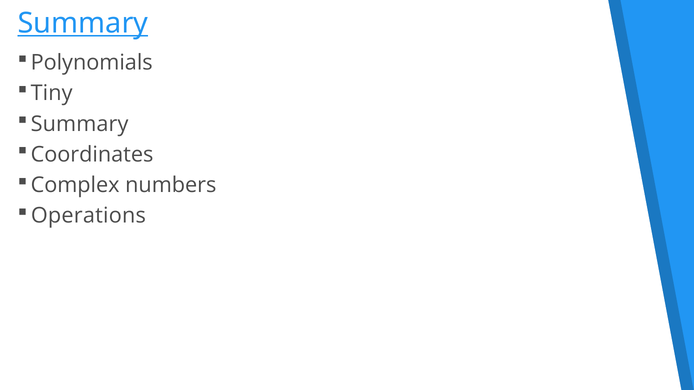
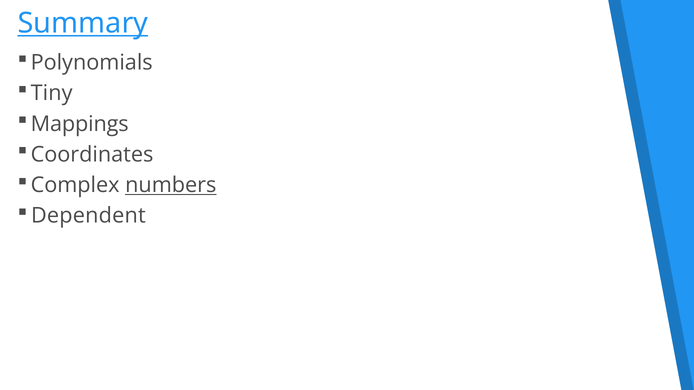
Summary at (80, 124): Summary -> Mappings
numbers underline: none -> present
Operations: Operations -> Dependent
